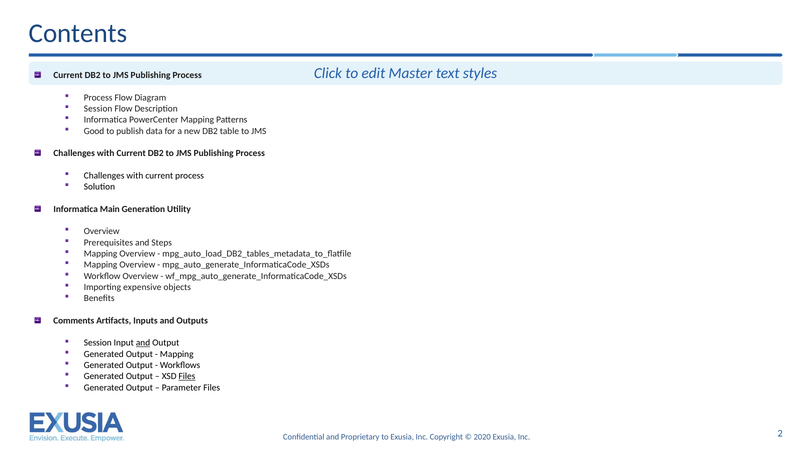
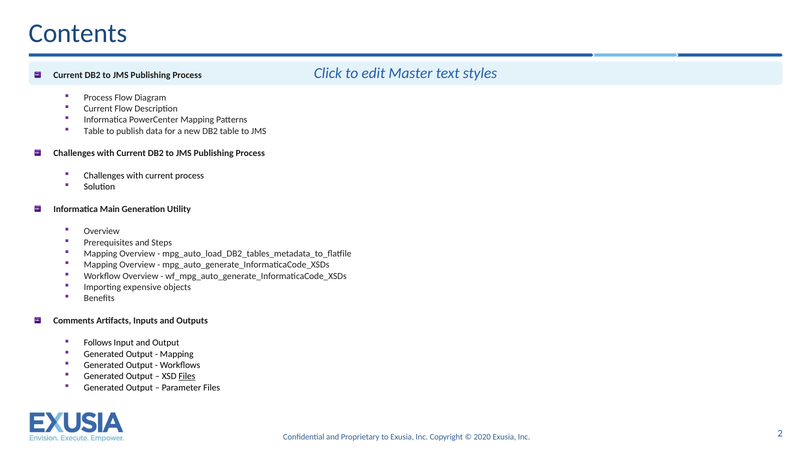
Session at (98, 109): Session -> Current
Good at (94, 131): Good -> Table
Session at (98, 343): Session -> Follows
and at (143, 343) underline: present -> none
